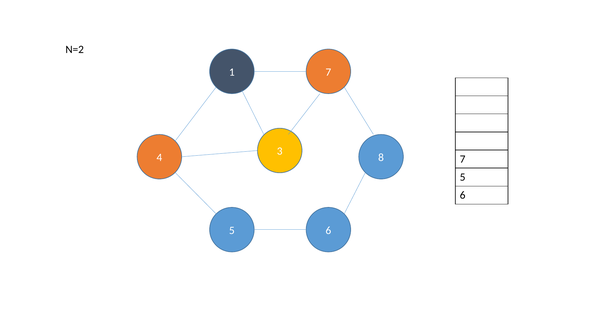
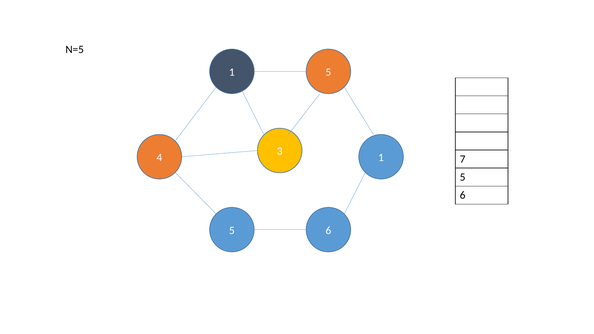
N=2: N=2 -> N=5
1 7: 7 -> 5
4 8: 8 -> 1
